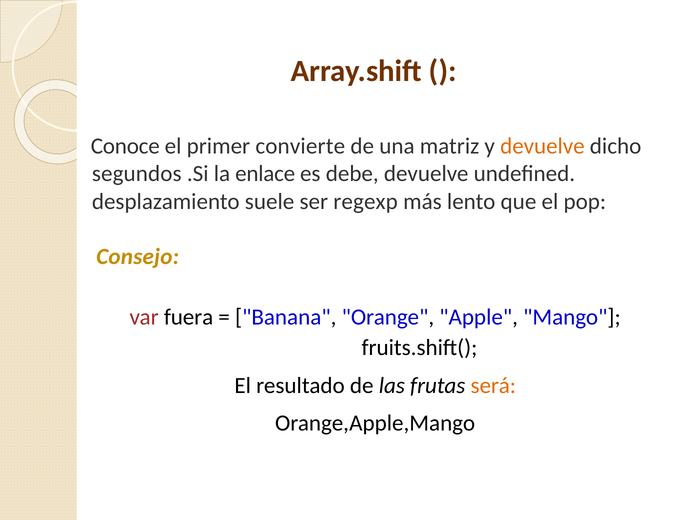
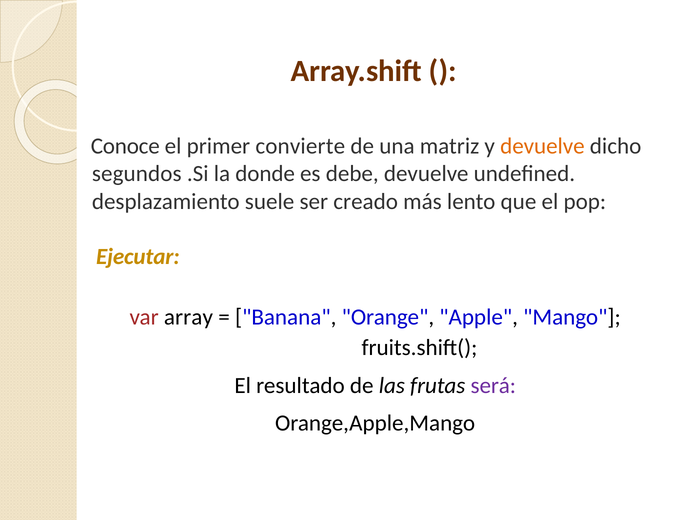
enlace: enlace -> donde
regexp: regexp -> creado
Consejo: Consejo -> Ejecutar
fuera: fuera -> array
será colour: orange -> purple
